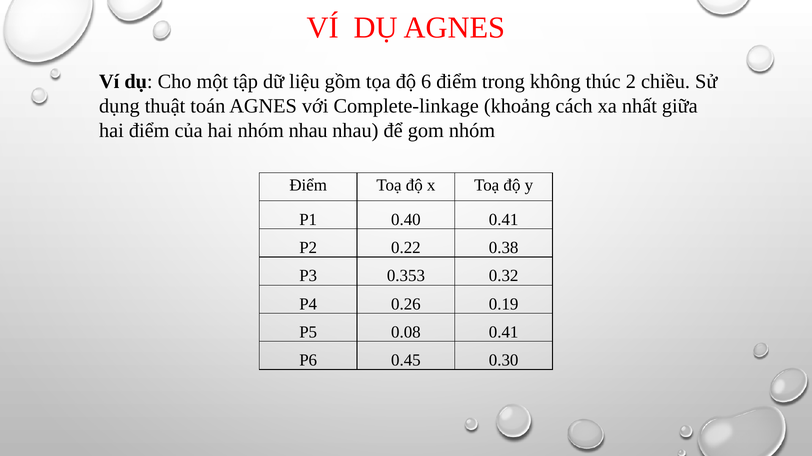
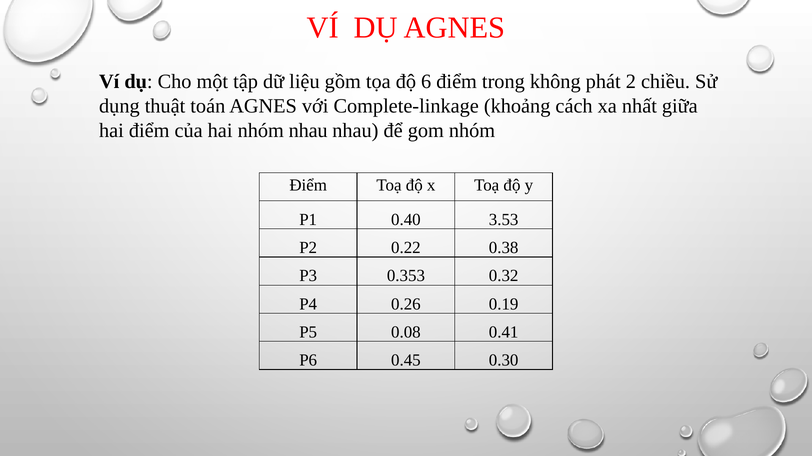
thúc: thúc -> phát
0.40 0.41: 0.41 -> 3.53
